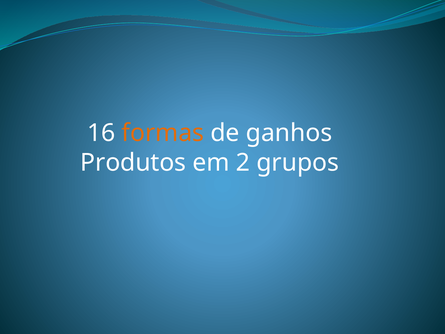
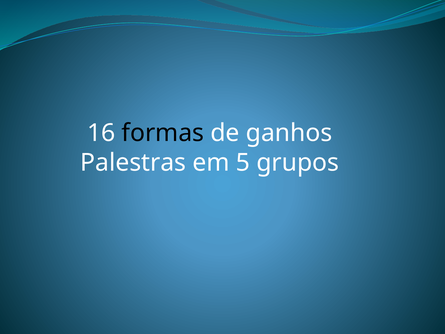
formas colour: orange -> black
Produtos: Produtos -> Palestras
2: 2 -> 5
